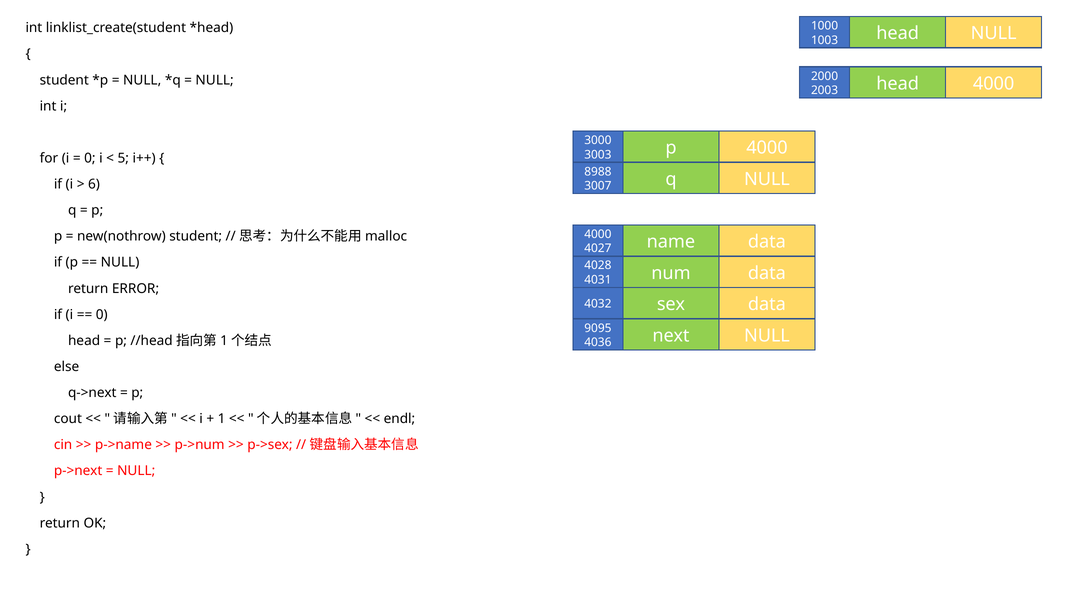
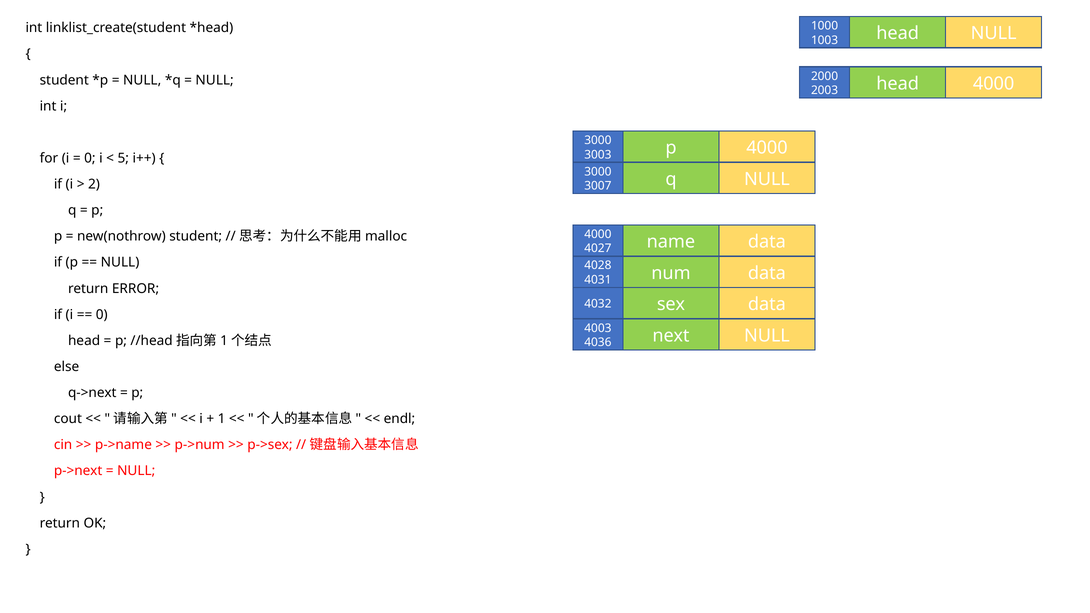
8988 at (598, 172): 8988 -> 3000
6: 6 -> 2
9095: 9095 -> 4003
